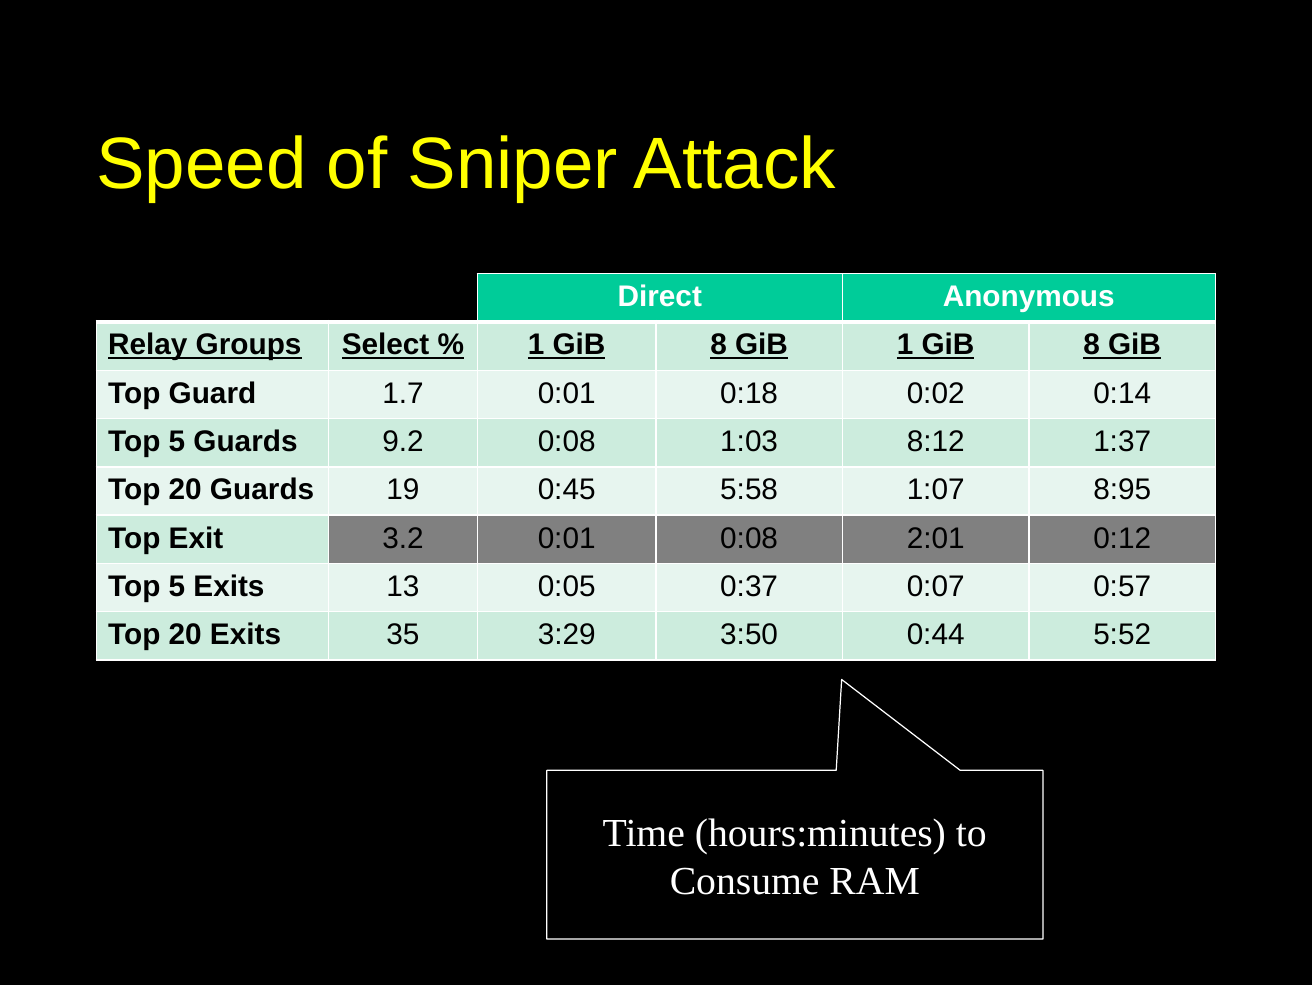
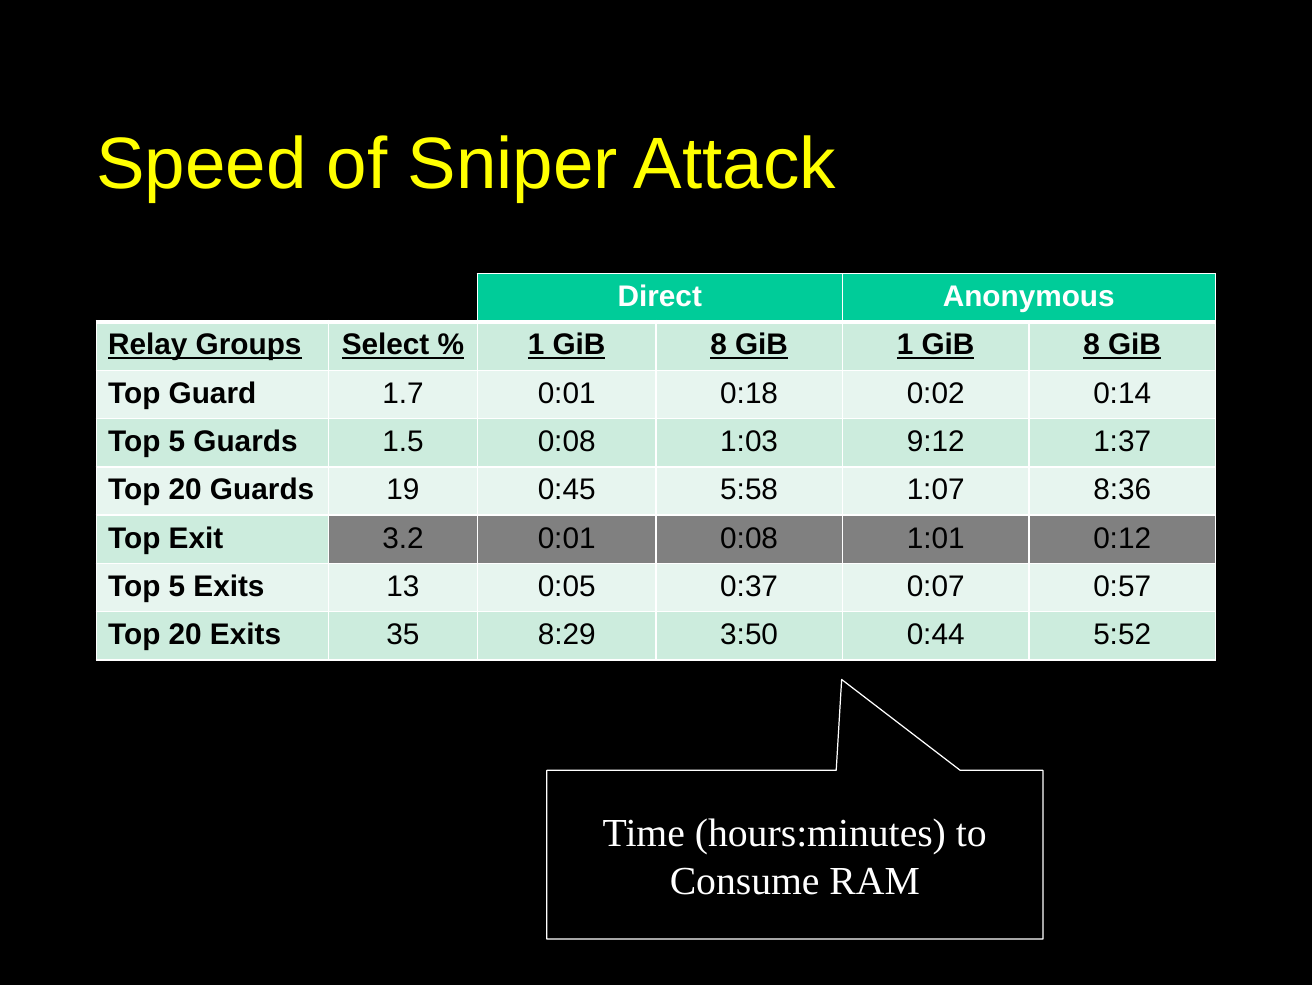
9.2: 9.2 -> 1.5
8:12: 8:12 -> 9:12
8:95: 8:95 -> 8:36
2:01: 2:01 -> 1:01
3:29: 3:29 -> 8:29
